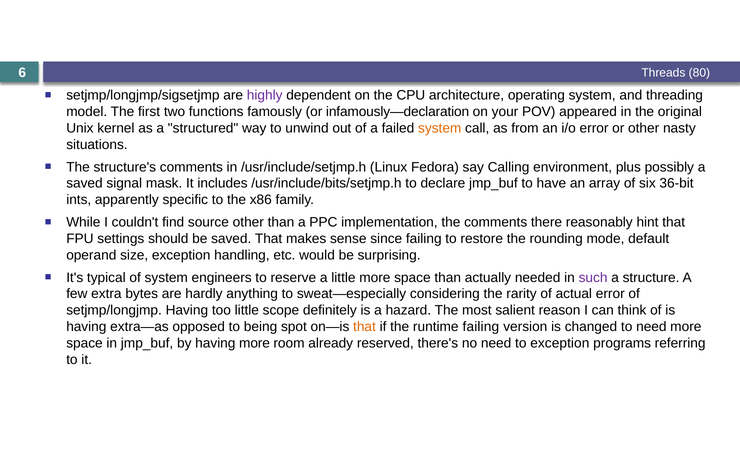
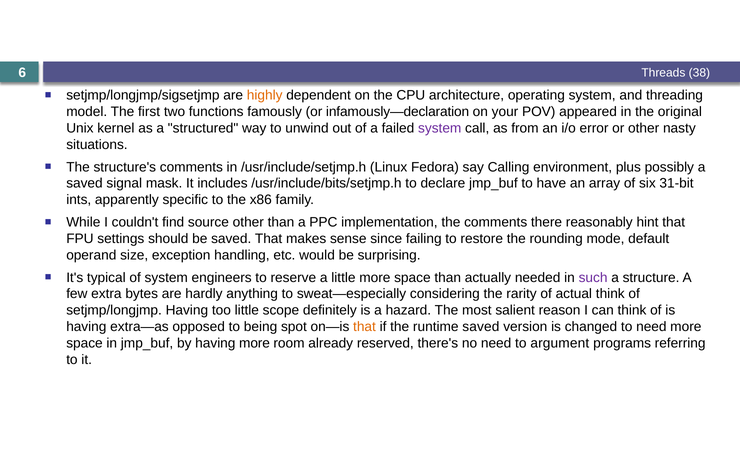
80: 80 -> 38
highly colour: purple -> orange
system at (440, 128) colour: orange -> purple
36-bit: 36-bit -> 31-bit
actual error: error -> think
runtime failing: failing -> saved
to exception: exception -> argument
